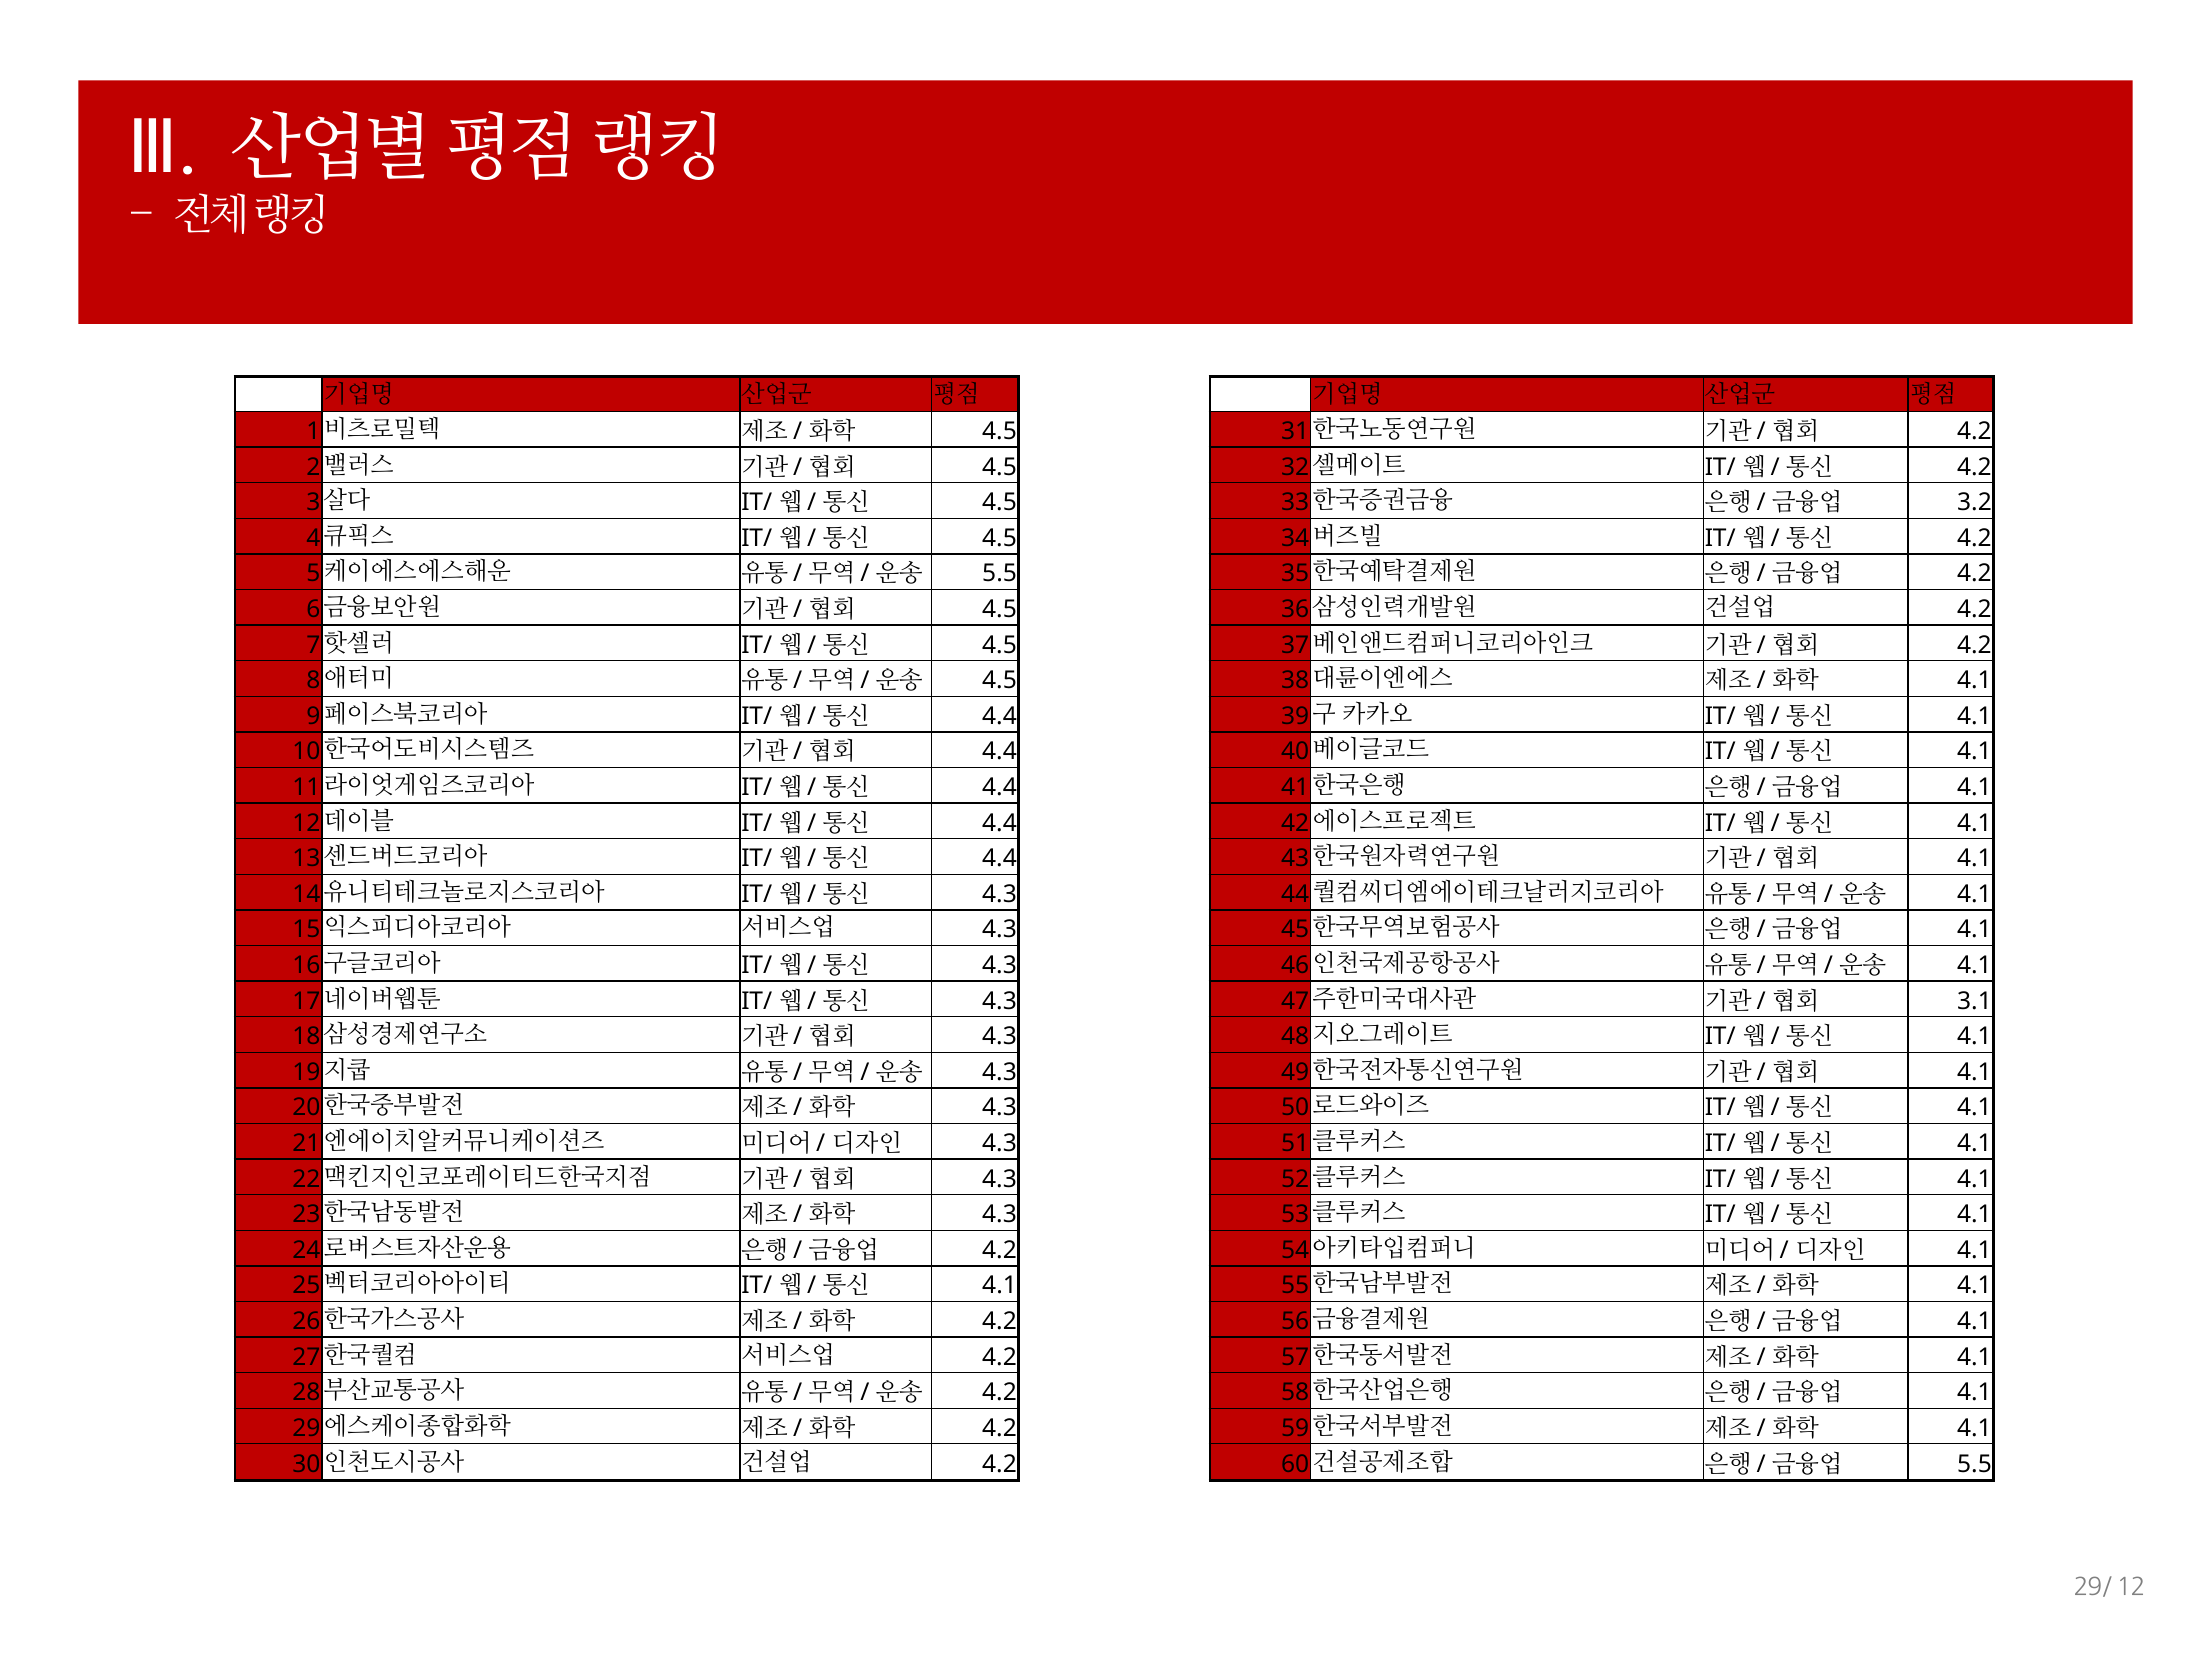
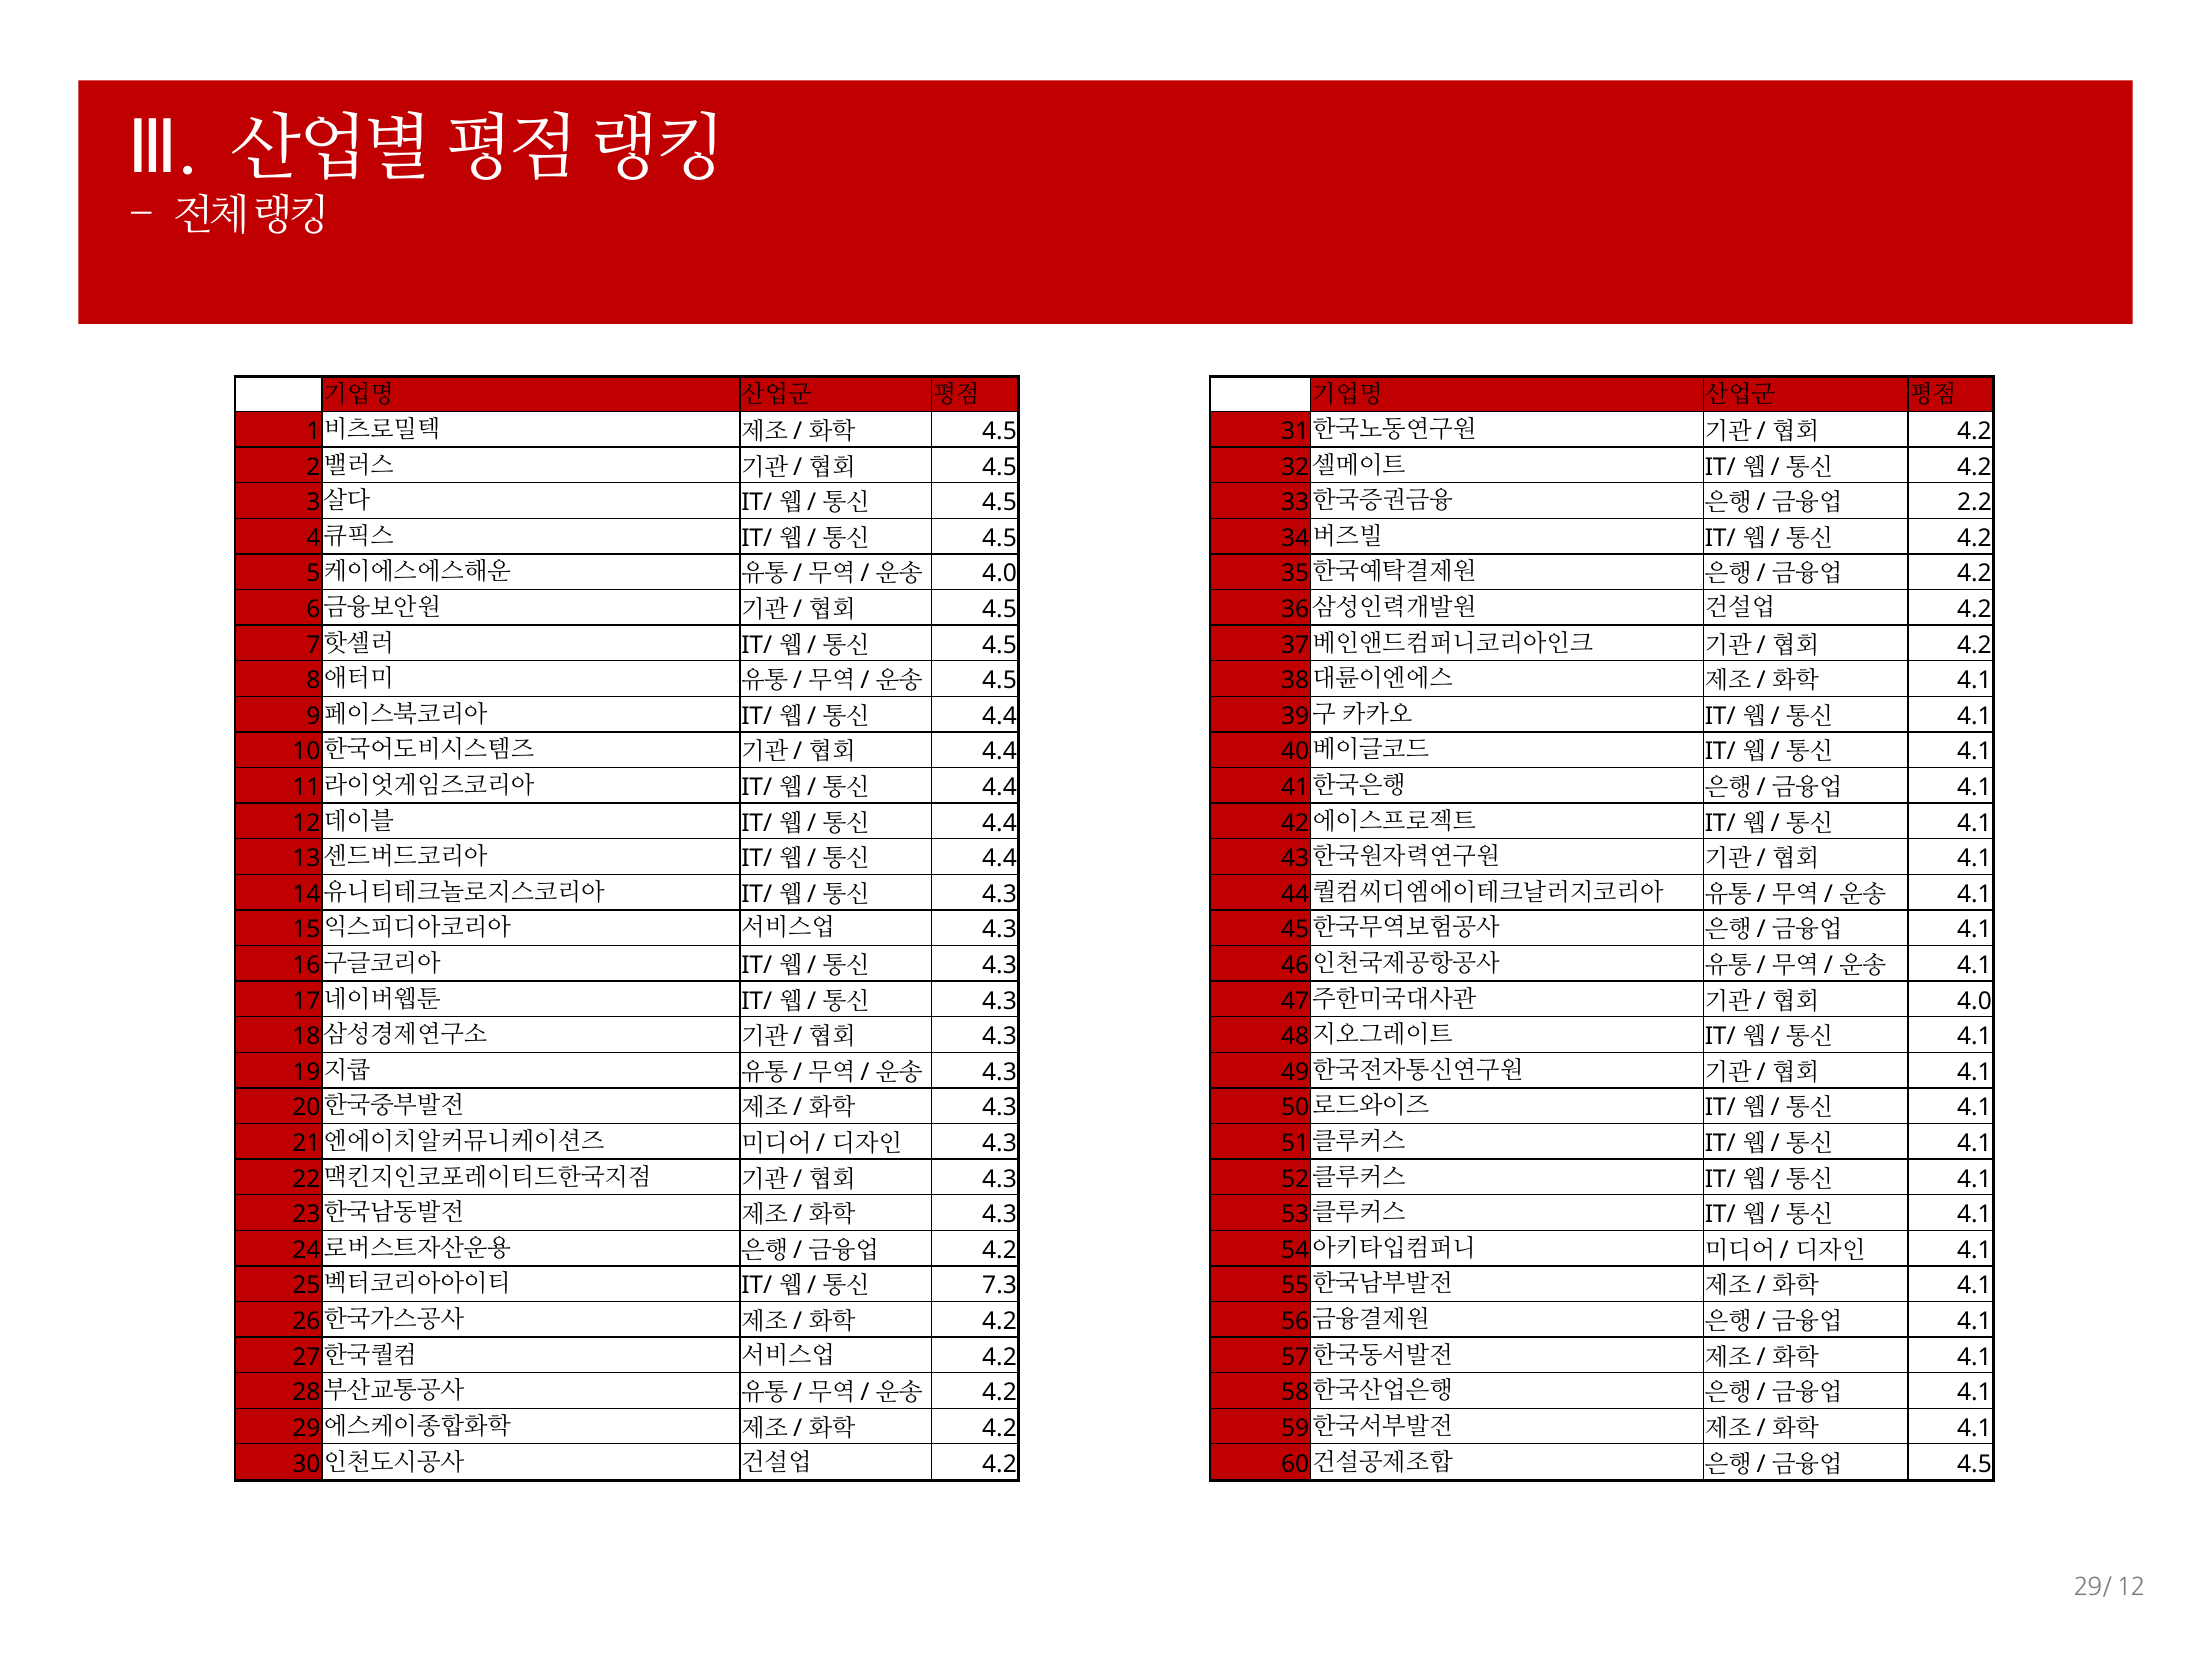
3.2: 3.2 -> 2.2
5.5 at (1000, 574): 5.5 -> 4.0
3.1 at (1974, 1001): 3.1 -> 4.0
4.1 at (1000, 1286): 4.1 -> 7.3
5.5 at (1974, 1465): 5.5 -> 4.5
